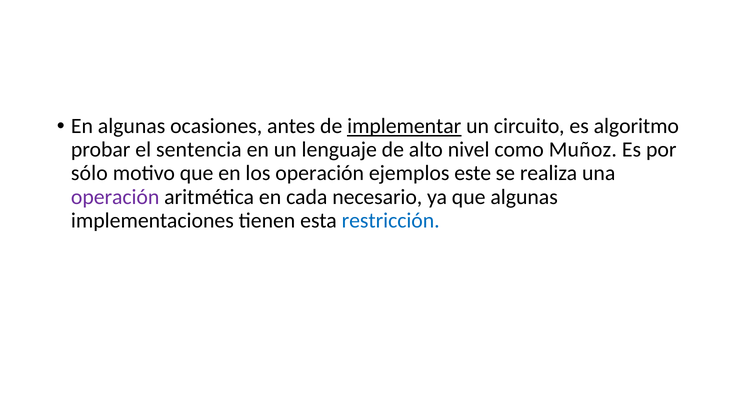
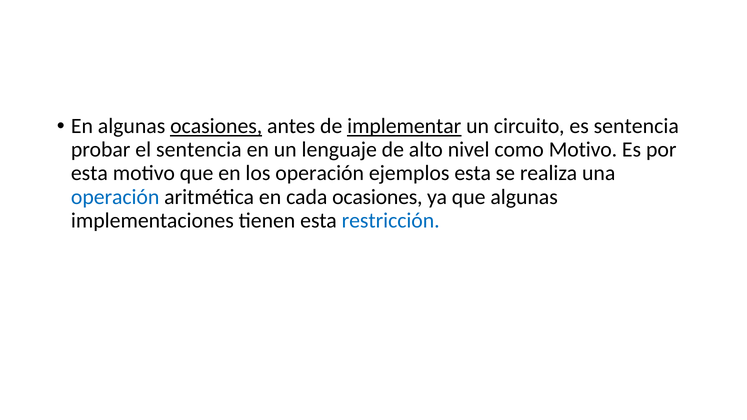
ocasiones at (216, 126) underline: none -> present
es algoritmo: algoritmo -> sentencia
como Muñoz: Muñoz -> Motivo
sólo at (89, 173): sólo -> esta
ejemplos este: este -> esta
operación at (115, 197) colour: purple -> blue
cada necesario: necesario -> ocasiones
